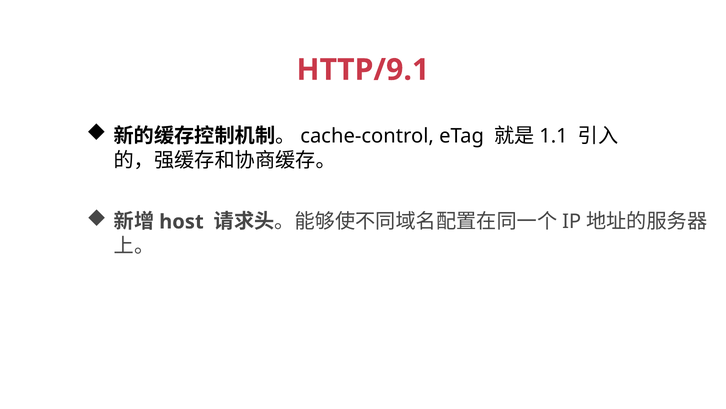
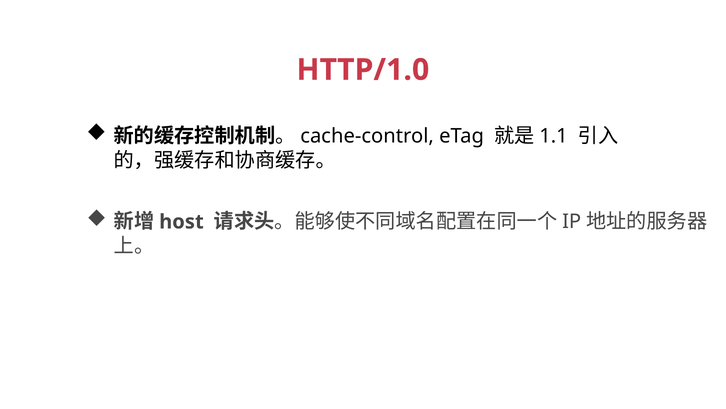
HTTP/9.1: HTTP/9.1 -> HTTP/1.0
